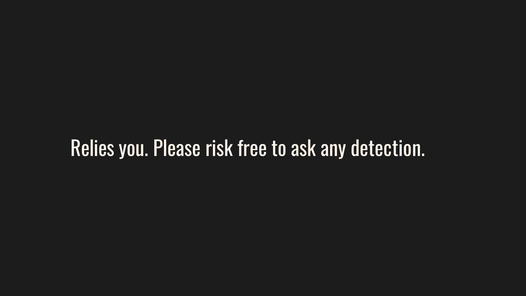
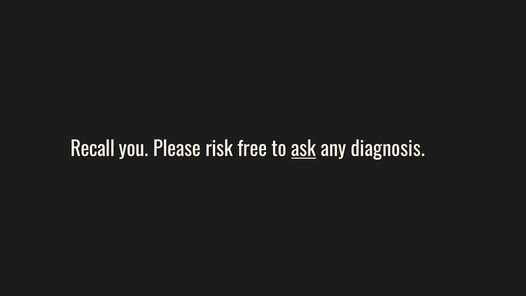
Relies: Relies -> Recall
ask underline: none -> present
detection: detection -> diagnosis
